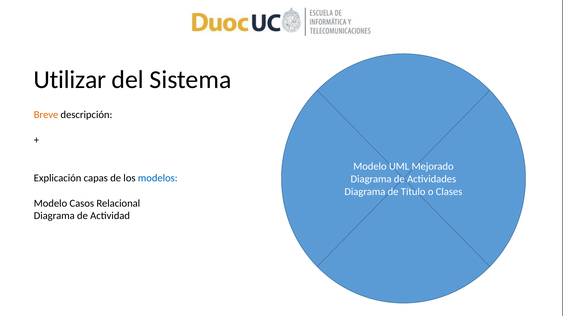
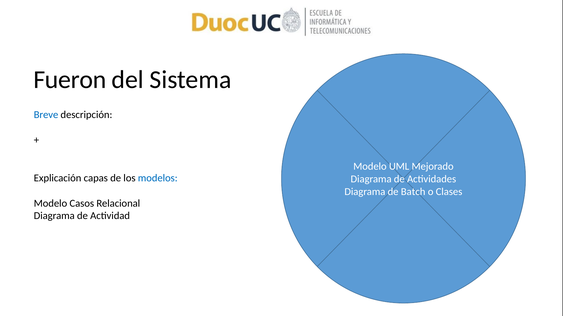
Utilizar: Utilizar -> Fueron
Breve colour: orange -> blue
Título: Título -> Batch
